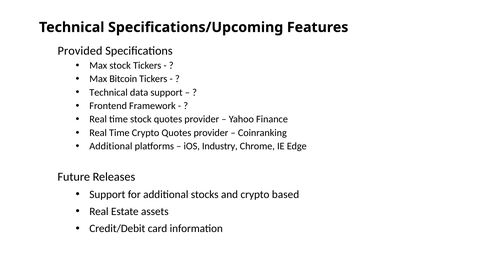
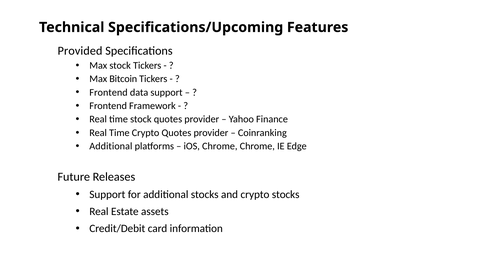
Technical at (109, 92): Technical -> Frontend
iOS Industry: Industry -> Chrome
crypto based: based -> stocks
